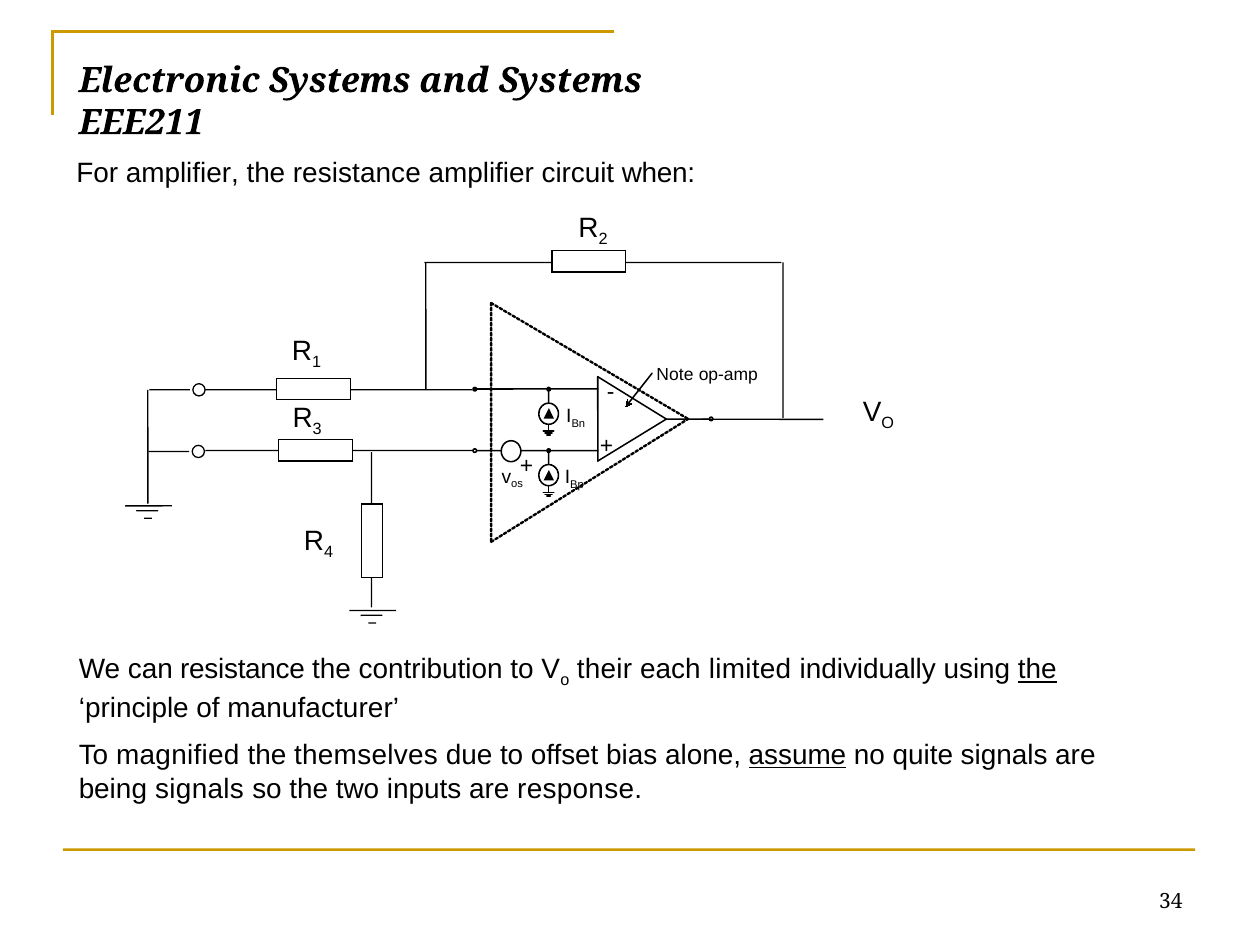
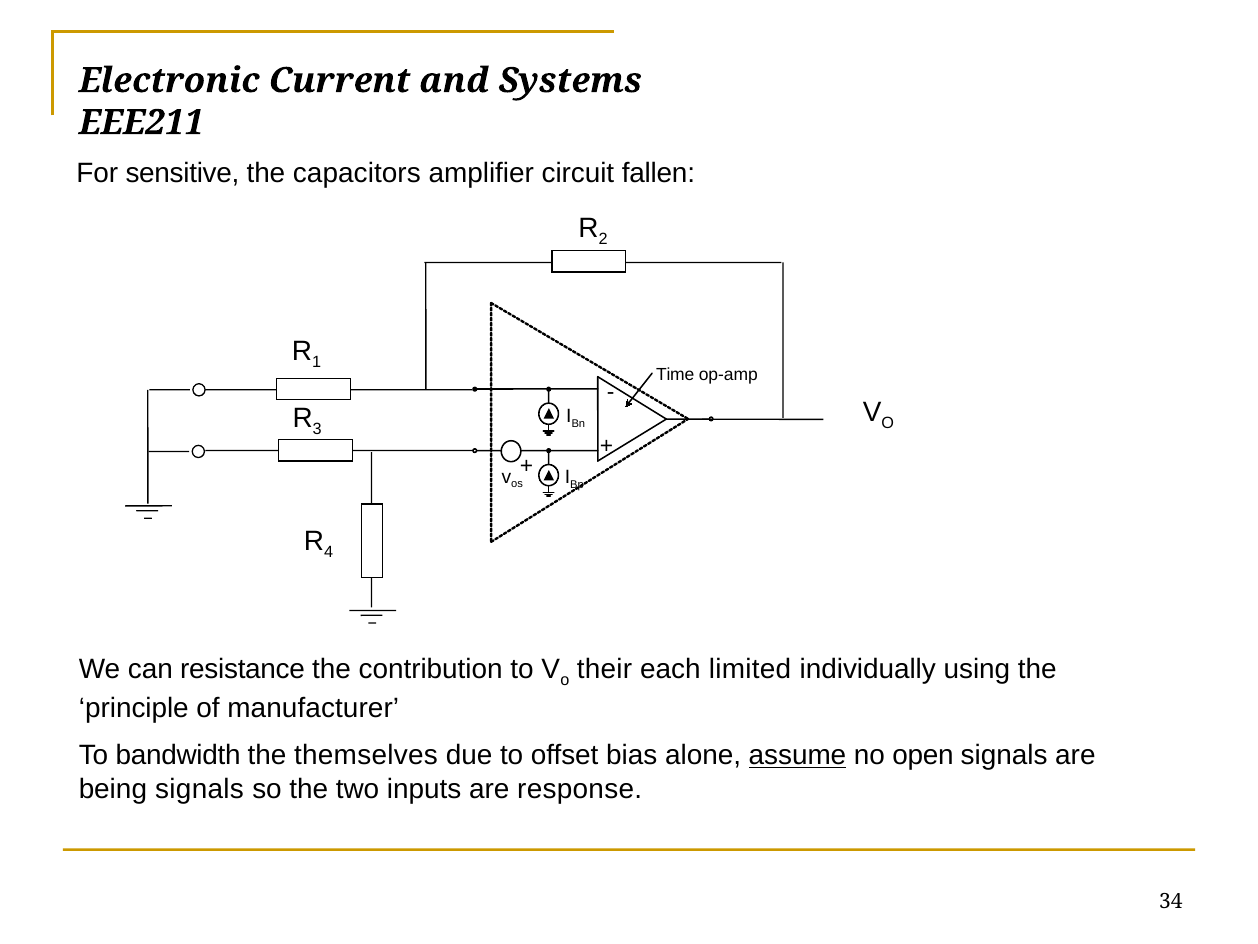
Electronic Systems: Systems -> Current
For amplifier: amplifier -> sensitive
the resistance: resistance -> capacitors
when: when -> fallen
Note: Note -> Time
the at (1037, 669) underline: present -> none
magnified: magnified -> bandwidth
quite: quite -> open
